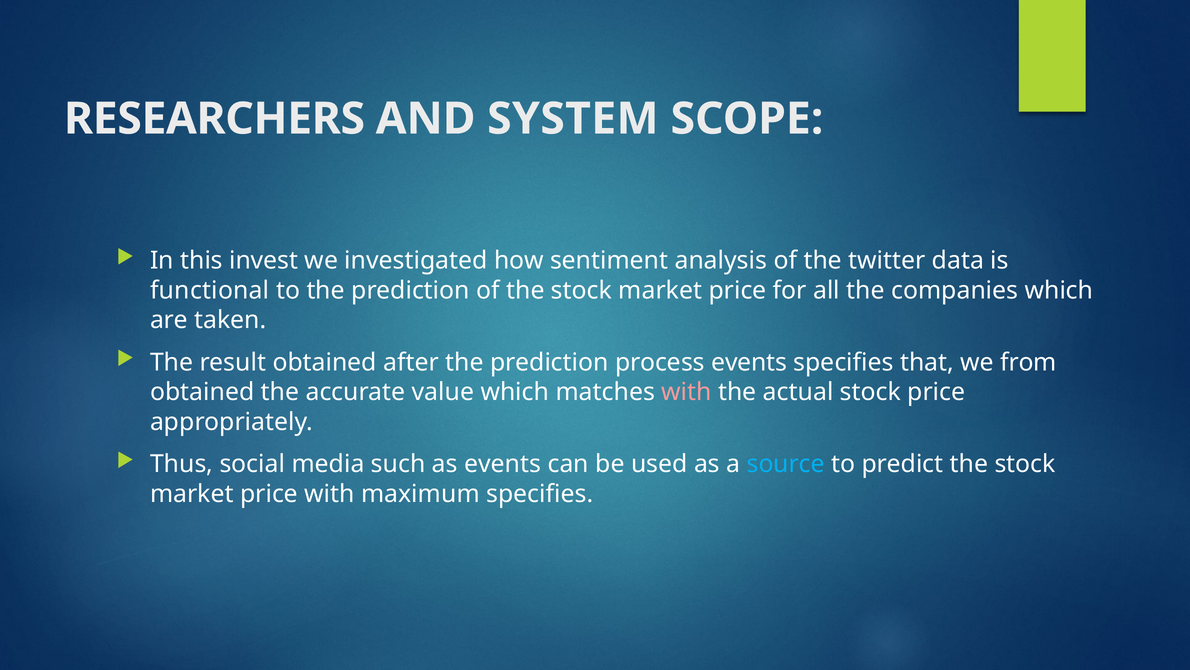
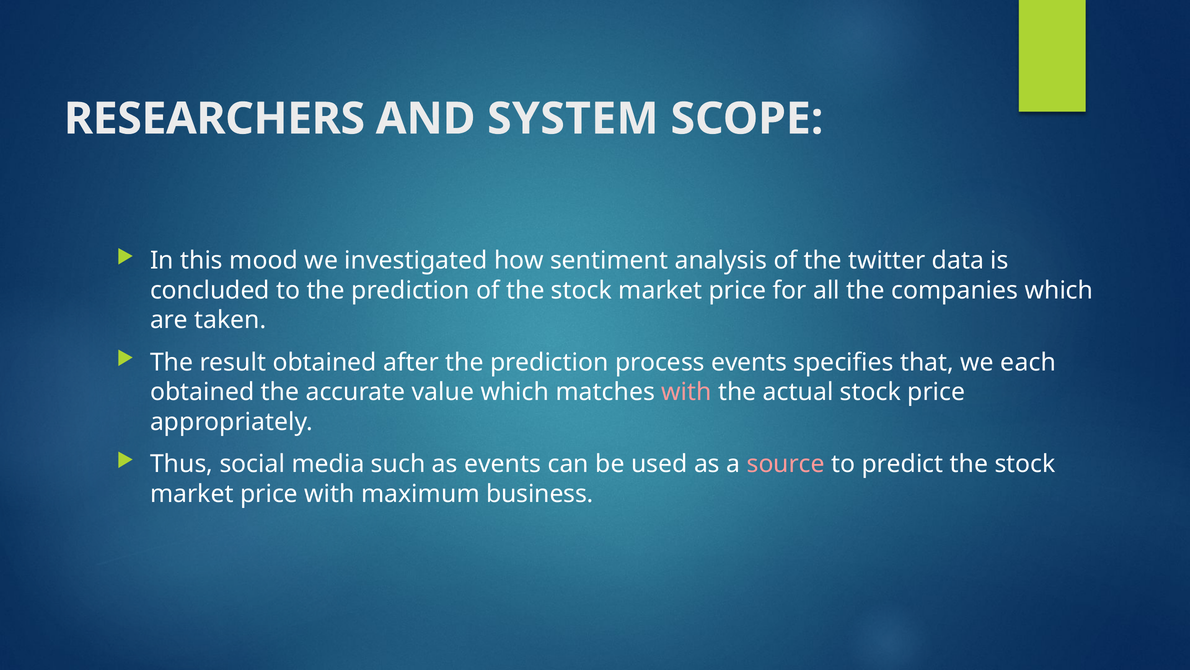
invest: invest -> mood
functional: functional -> concluded
from: from -> each
source colour: light blue -> pink
maximum specifies: specifies -> business
